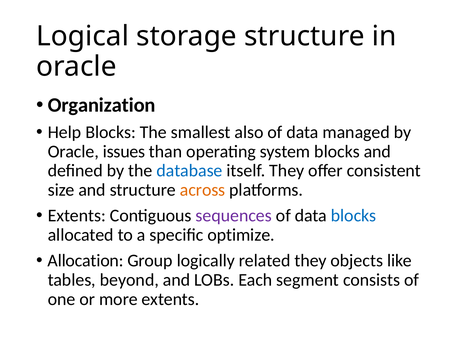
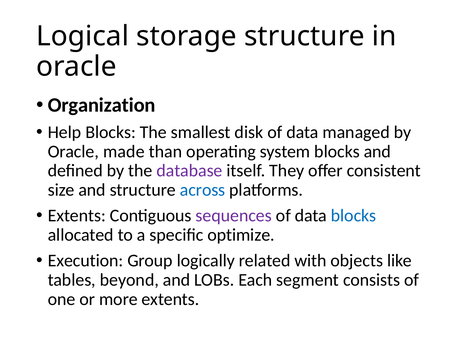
also: also -> disk
issues: issues -> made
database colour: blue -> purple
across colour: orange -> blue
Allocation: Allocation -> Execution
related they: they -> with
